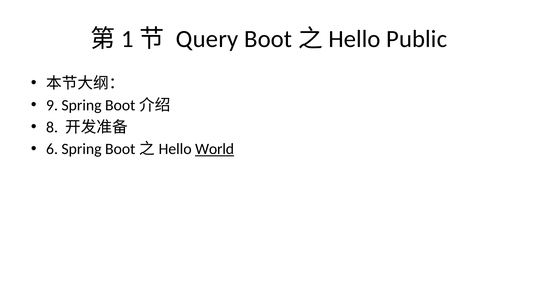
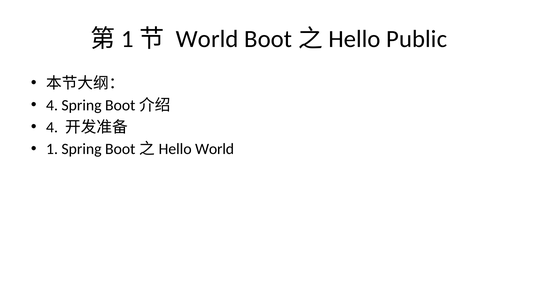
Query at (207, 39): Query -> World
9 at (52, 105): 9 -> 4
8 at (52, 127): 8 -> 4
6: 6 -> 1
World at (215, 149) underline: present -> none
